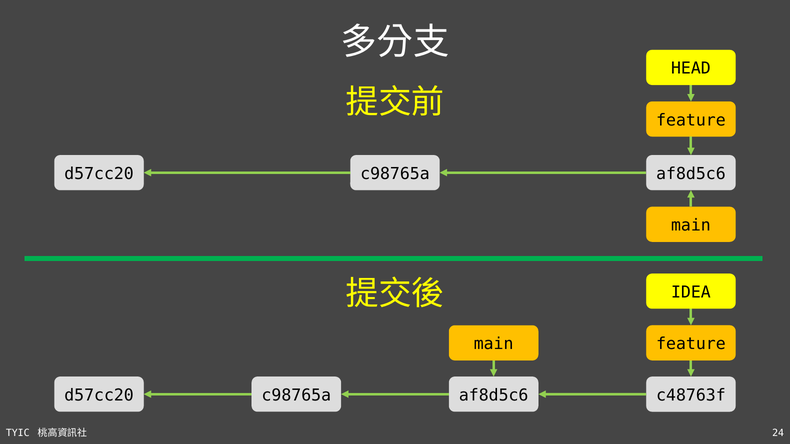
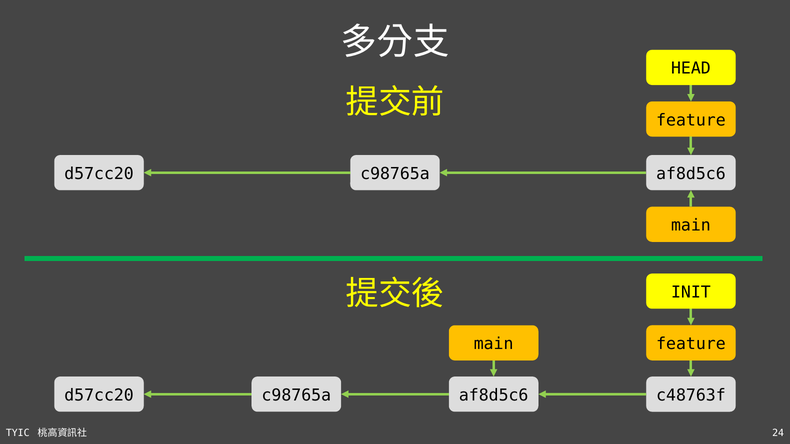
IDEA: IDEA -> INIT
